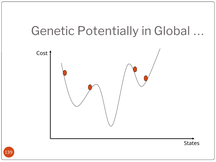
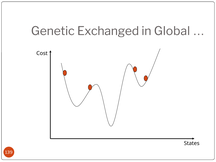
Potentially: Potentially -> Exchanged
